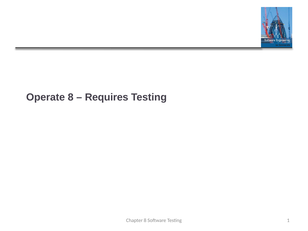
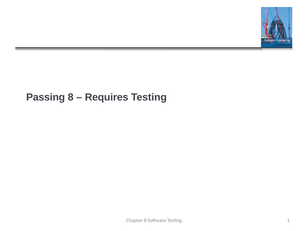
Operate: Operate -> Passing
